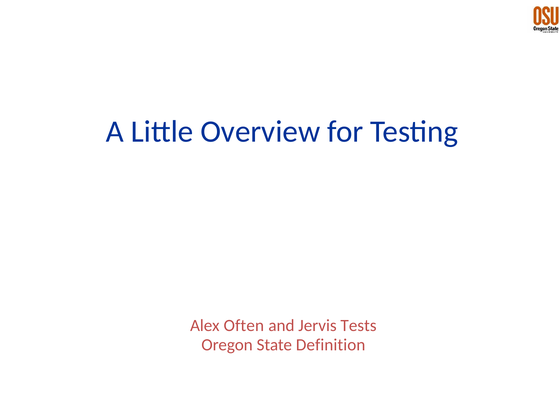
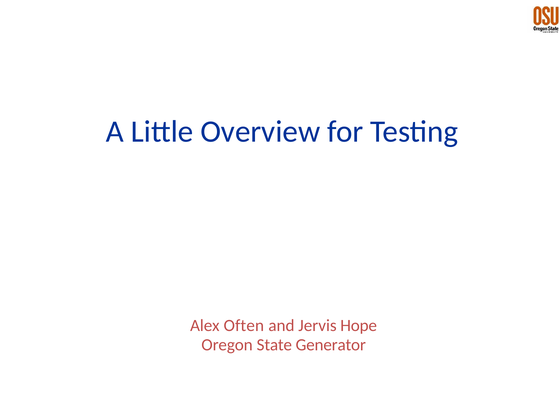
Tests: Tests -> Hope
Definition: Definition -> Generator
